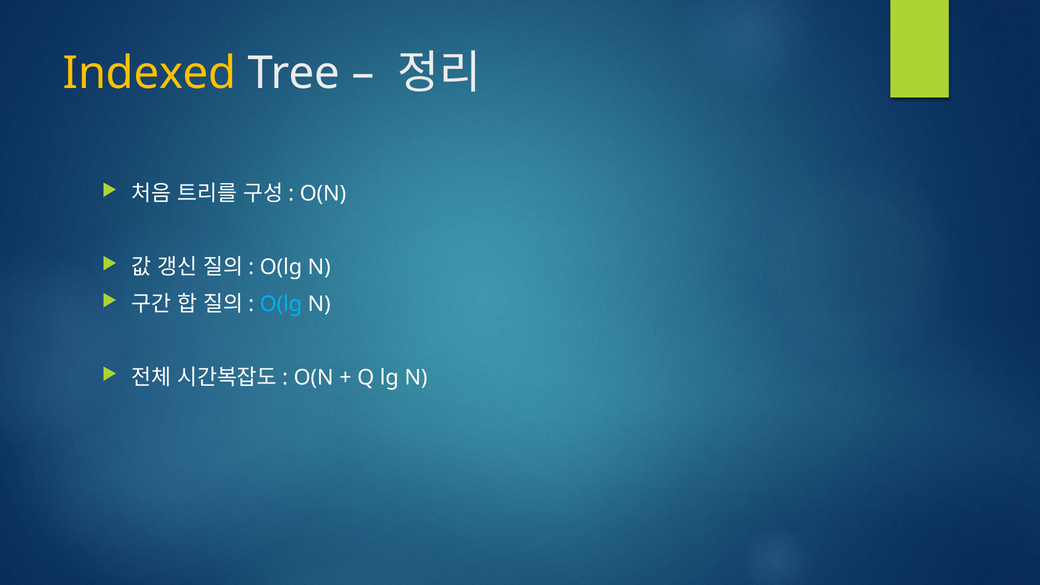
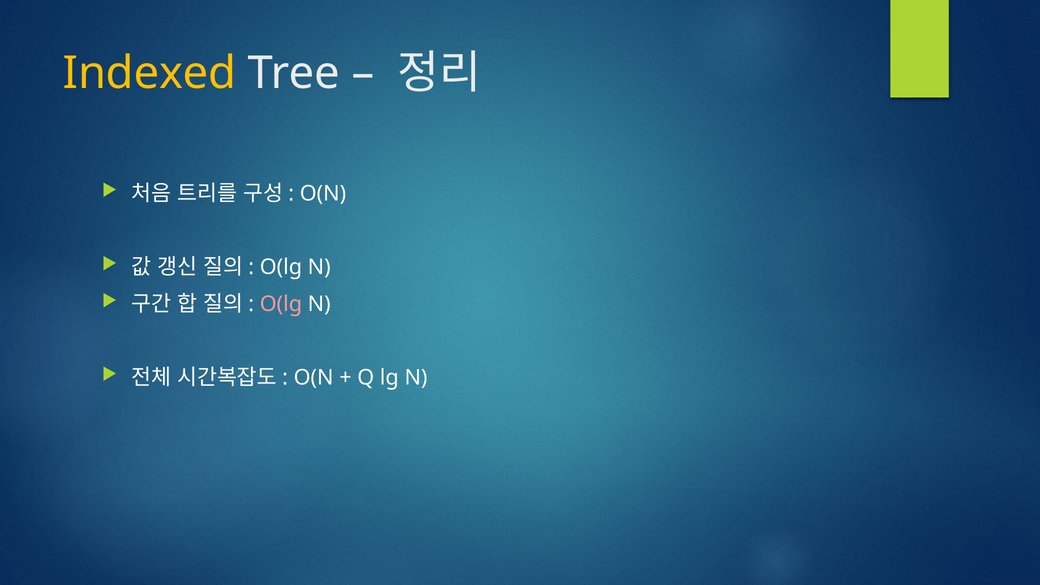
O(lg at (281, 304) colour: light blue -> pink
